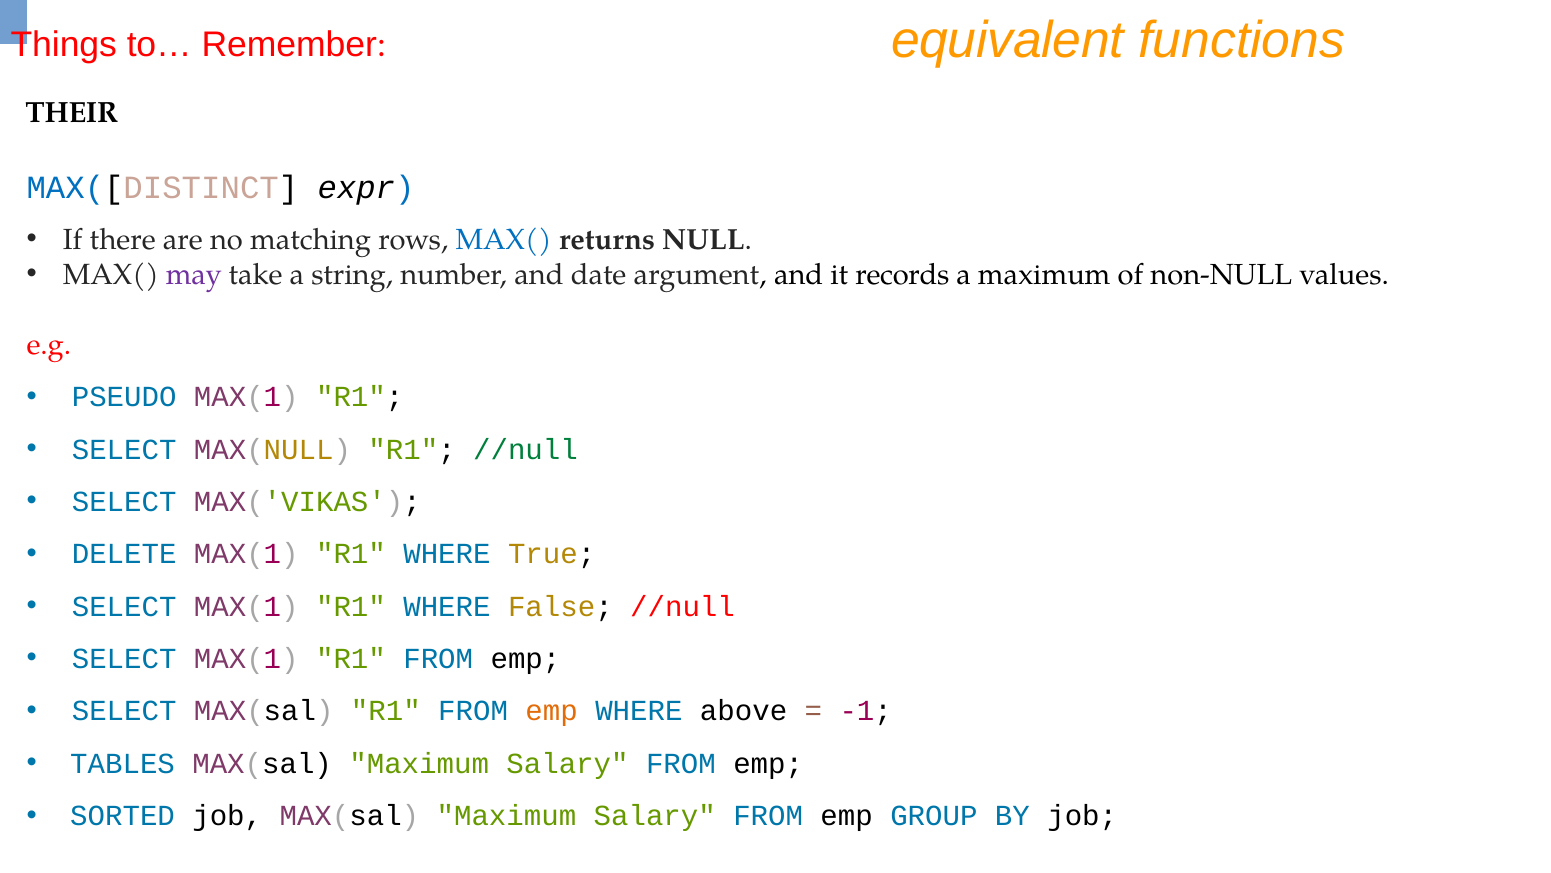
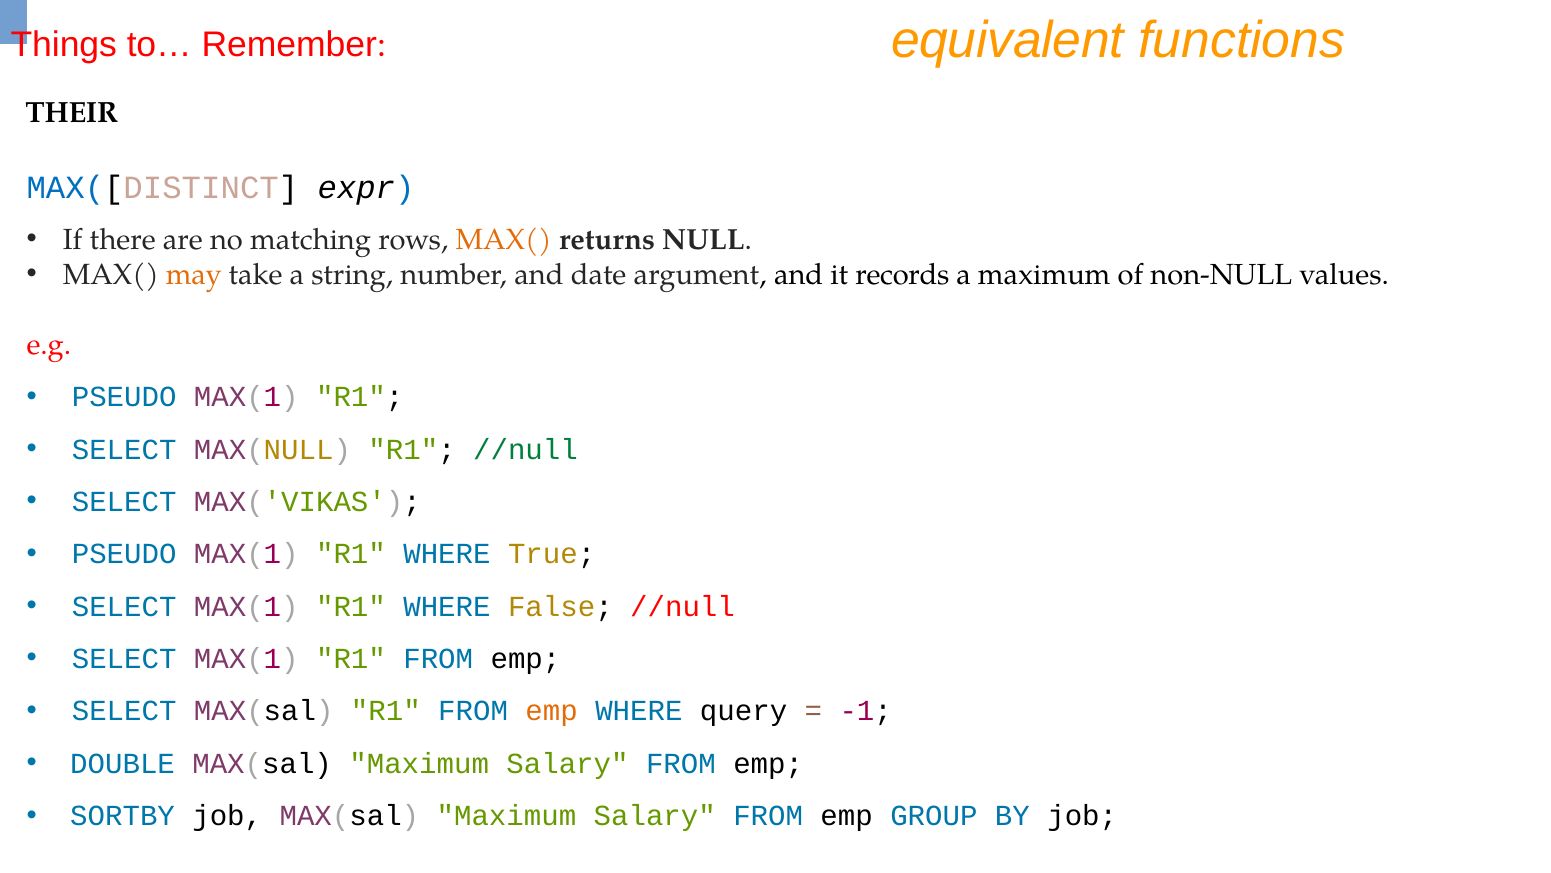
MAX( at (504, 240) colour: blue -> orange
may colour: purple -> orange
DELETE at (124, 554): DELETE -> PSEUDO
above: above -> query
TABLES: TABLES -> DOUBLE
SORTED: SORTED -> SORTBY
